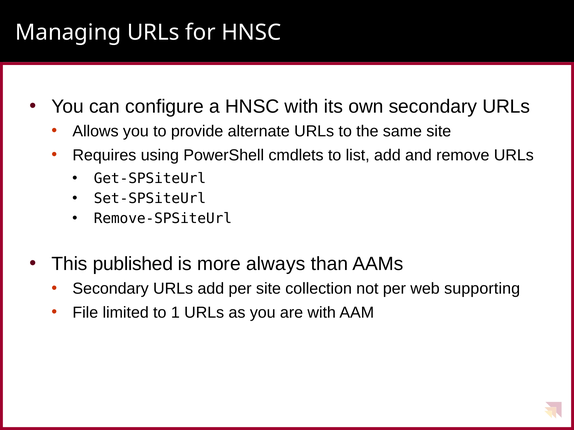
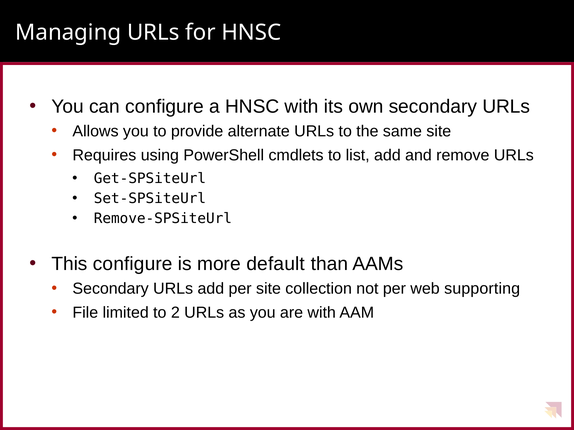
This published: published -> configure
always: always -> default
1: 1 -> 2
